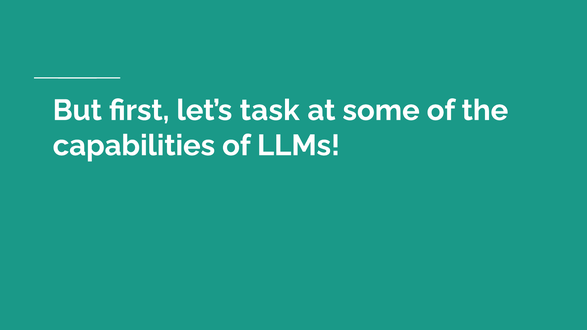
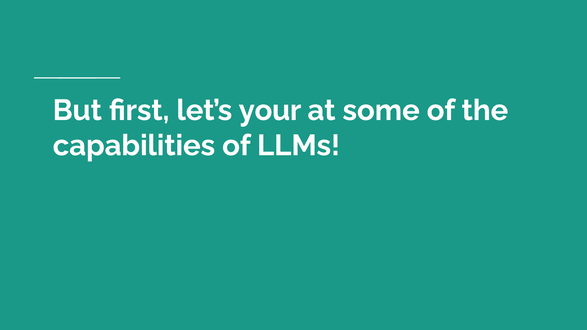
task: task -> your
